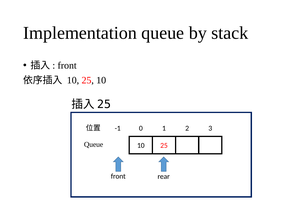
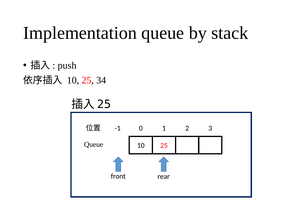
front at (67, 65): front -> push
25 10: 10 -> 34
